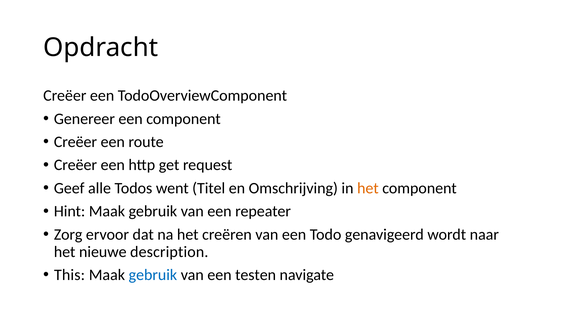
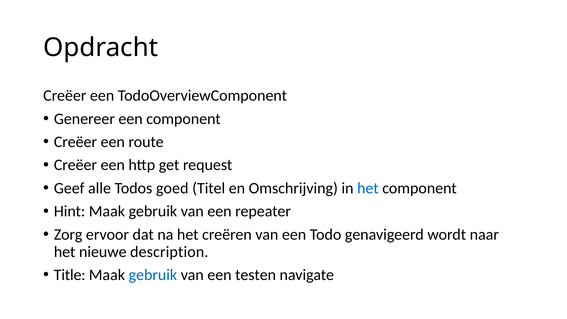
went: went -> goed
het at (368, 188) colour: orange -> blue
This: This -> Title
